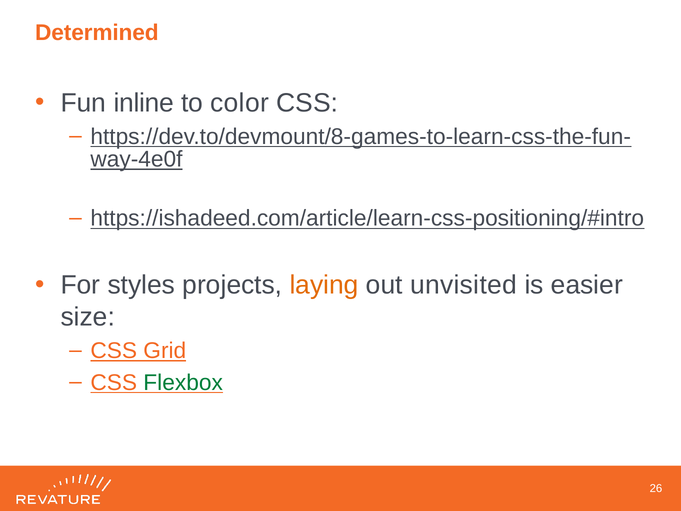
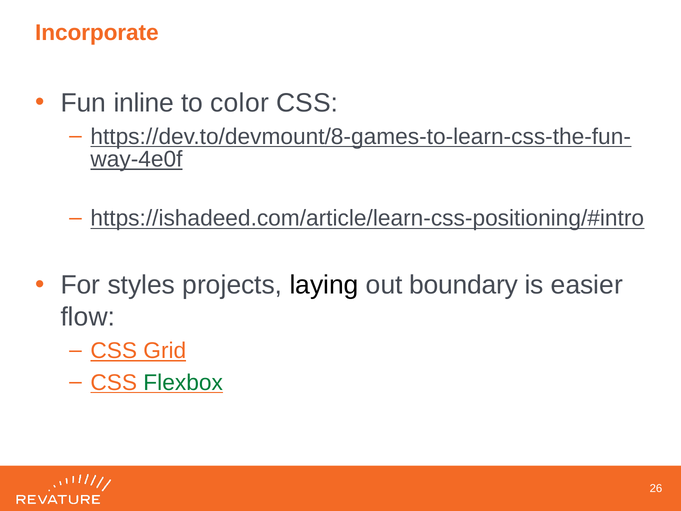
Determined: Determined -> Incorporate
laying colour: orange -> black
unvisited: unvisited -> boundary
size: size -> flow
